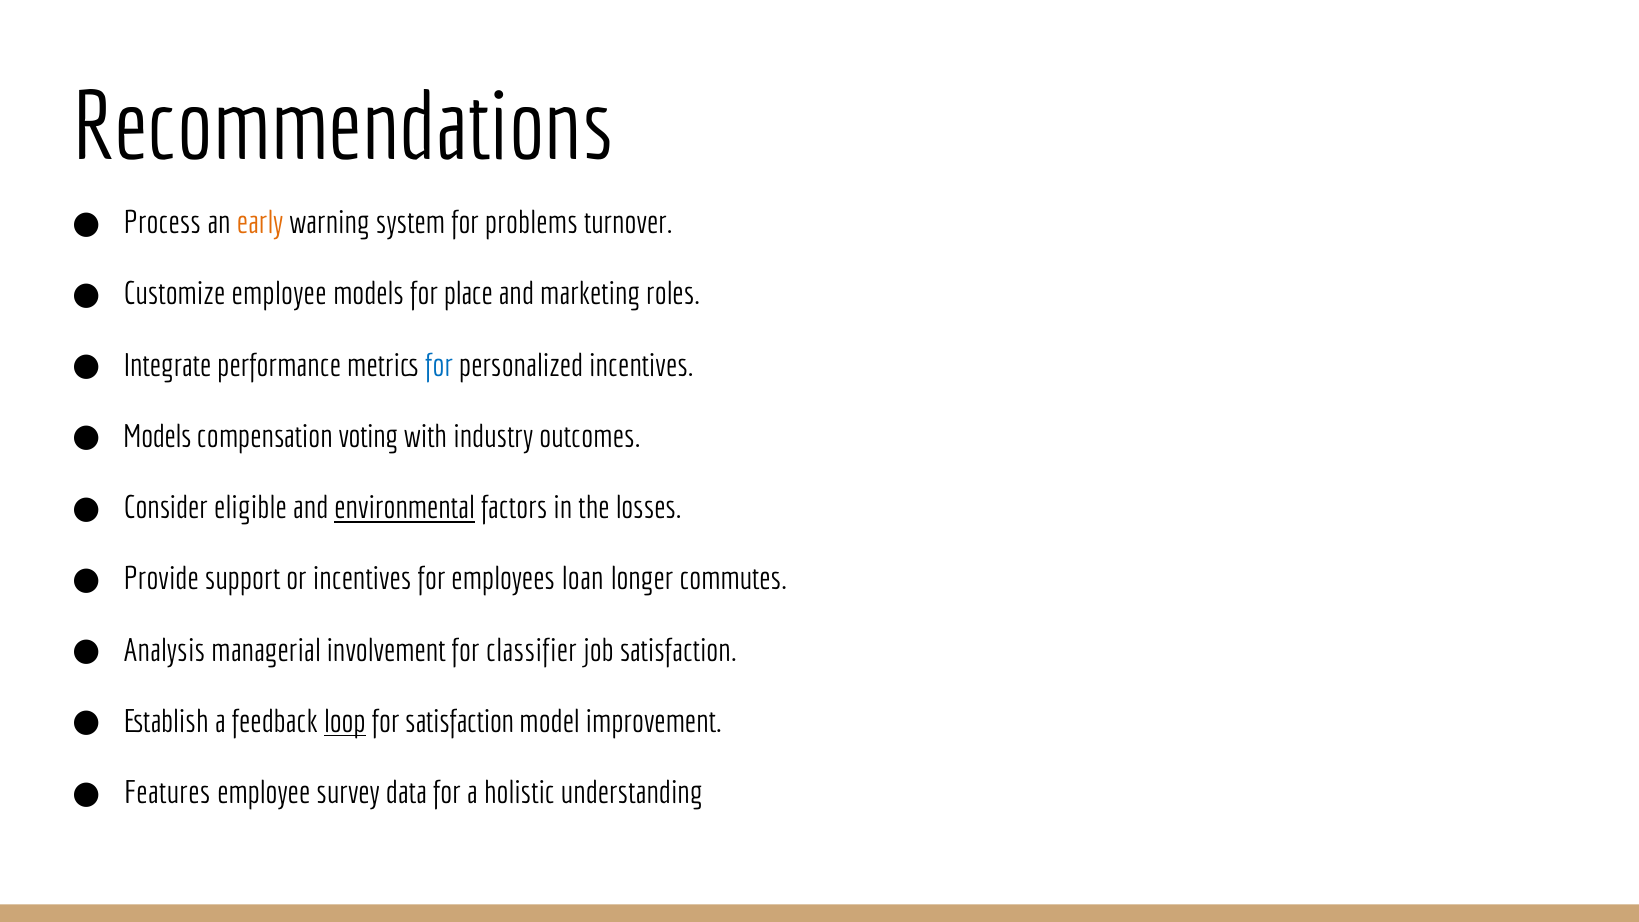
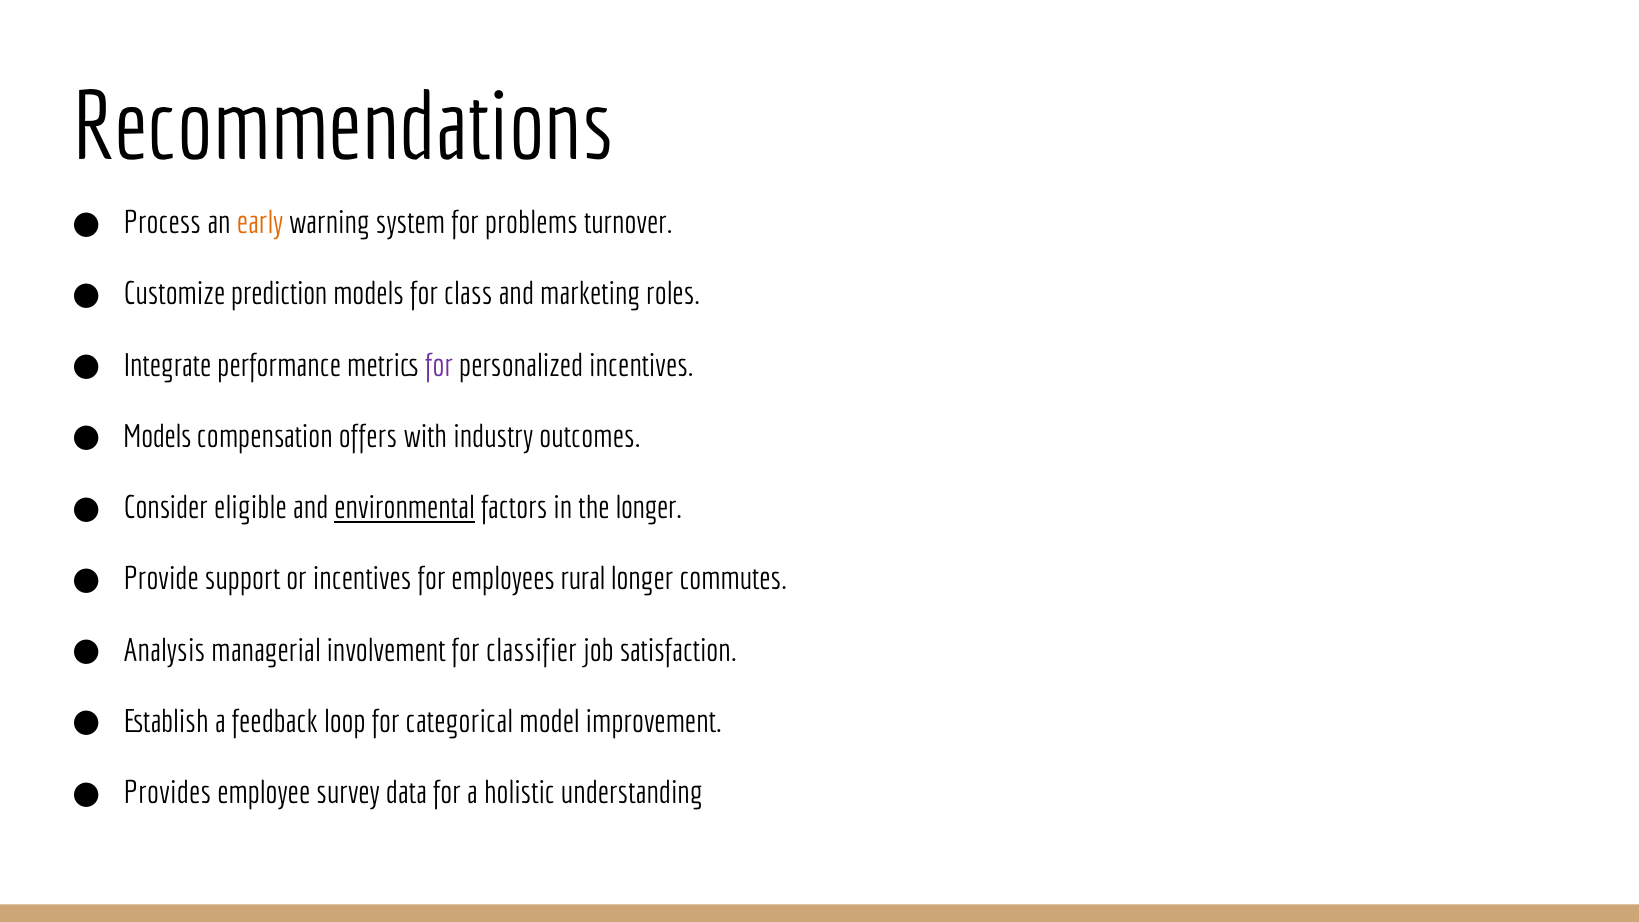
Customize employee: employee -> prediction
place: place -> class
for at (439, 366) colour: blue -> purple
voting: voting -> offers
the losses: losses -> longer
loan: loan -> rural
loop underline: present -> none
for satisfaction: satisfaction -> categorical
Features: Features -> Provides
